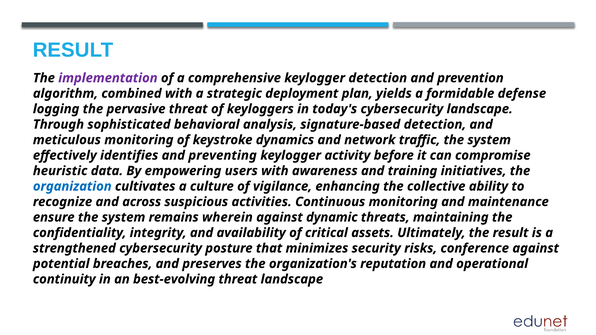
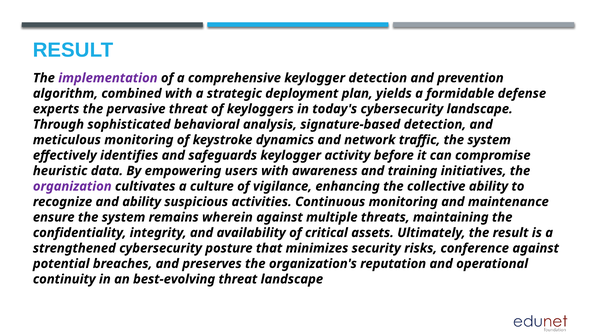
logging: logging -> experts
preventing: preventing -> safeguards
organization colour: blue -> purple
and across: across -> ability
dynamic: dynamic -> multiple
